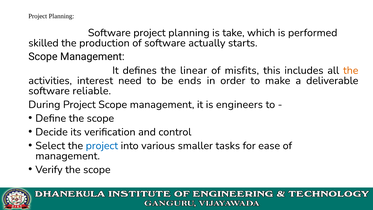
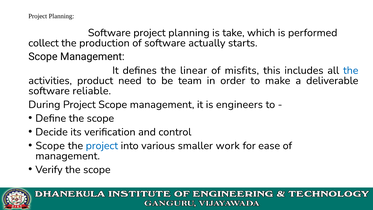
skilled: skilled -> collect
the at (351, 70) colour: orange -> blue
interest: interest -> product
ends: ends -> team
Select at (50, 146): Select -> Scope
tasks: tasks -> work
